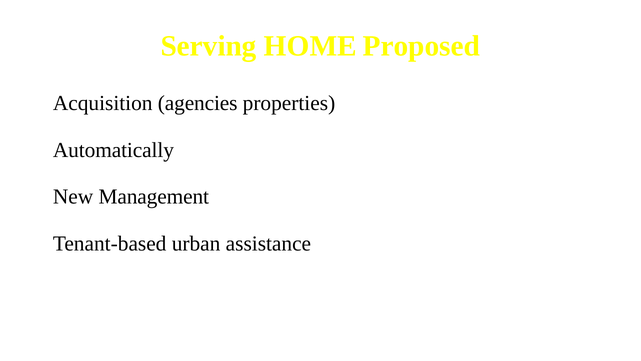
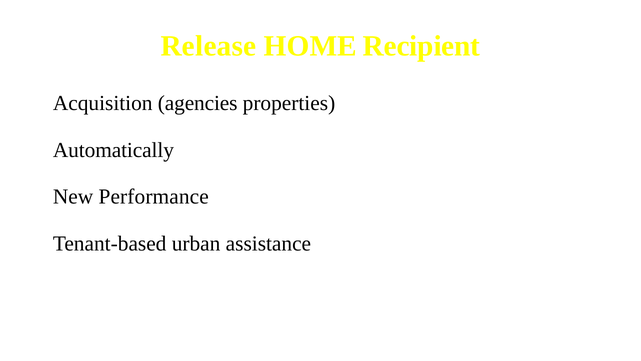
Serving: Serving -> Release
Proposed: Proposed -> Recipient
Management: Management -> Performance
